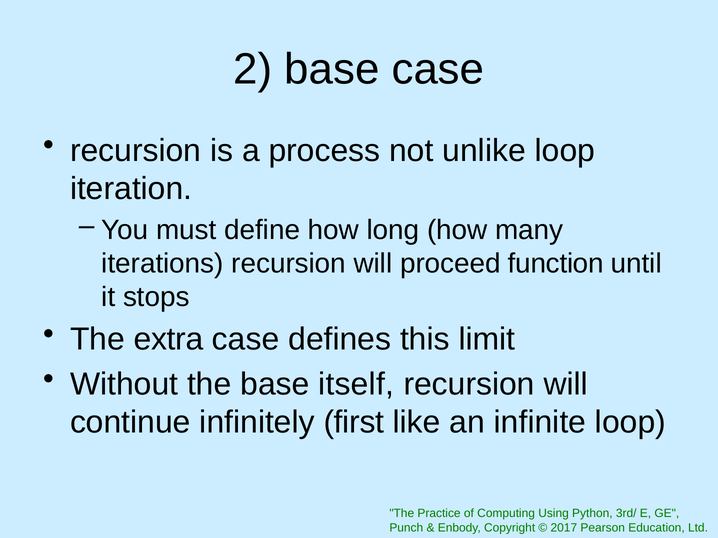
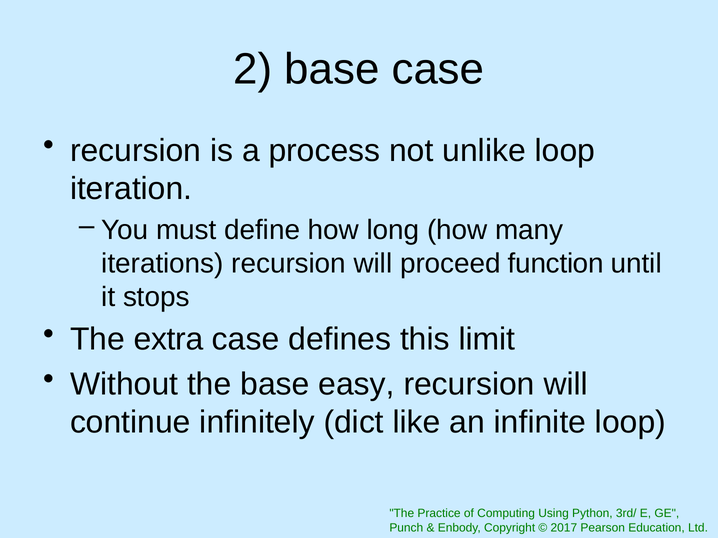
itself: itself -> easy
first: first -> dict
